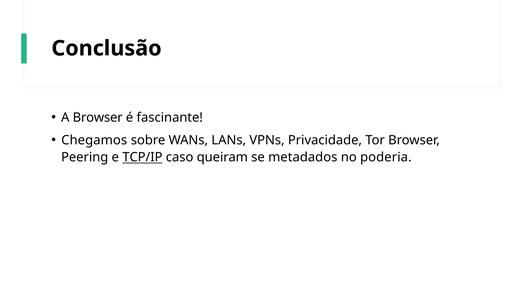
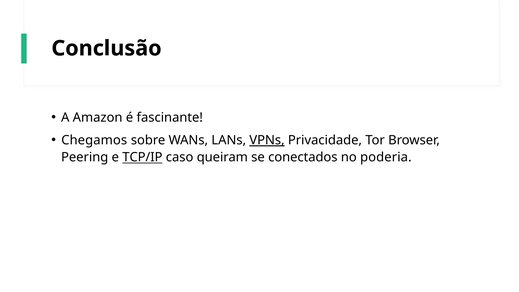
A Browser: Browser -> Amazon
VPNs underline: none -> present
metadados: metadados -> conectados
